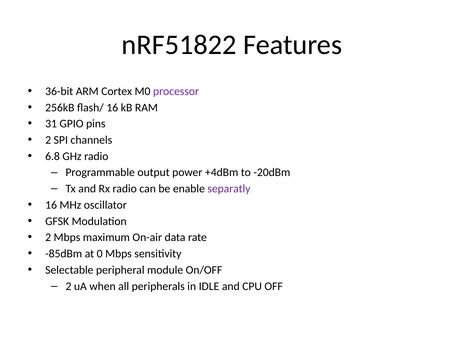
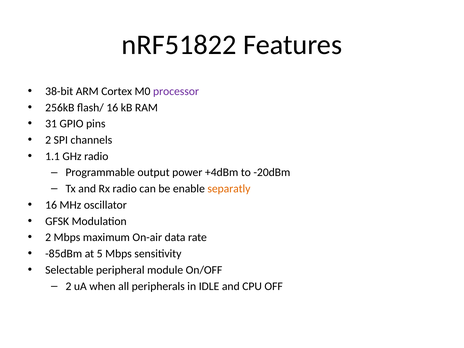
36-bit: 36-bit -> 38-bit
6.8: 6.8 -> 1.1
separatly colour: purple -> orange
0: 0 -> 5
